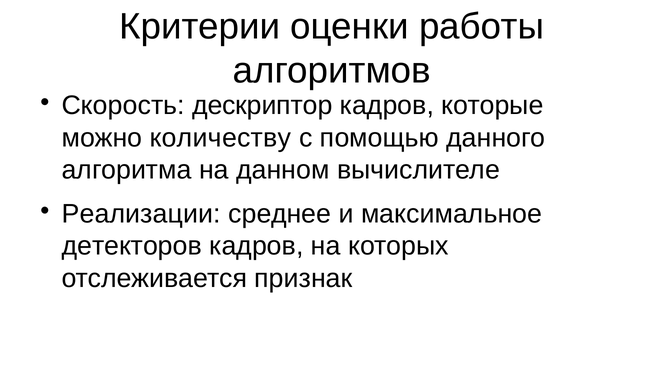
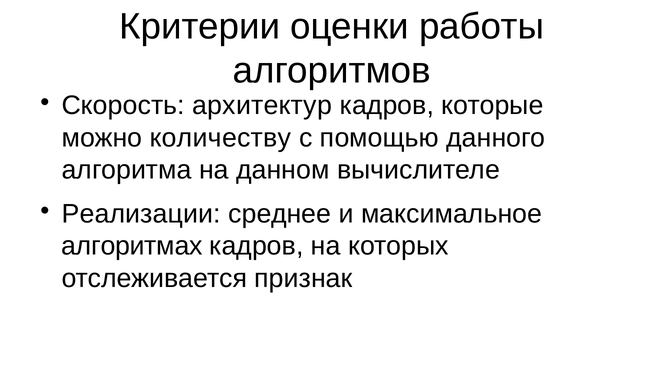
дескриптор: дескриптор -> архитектур
детекторов: детекторов -> алгоритмах
